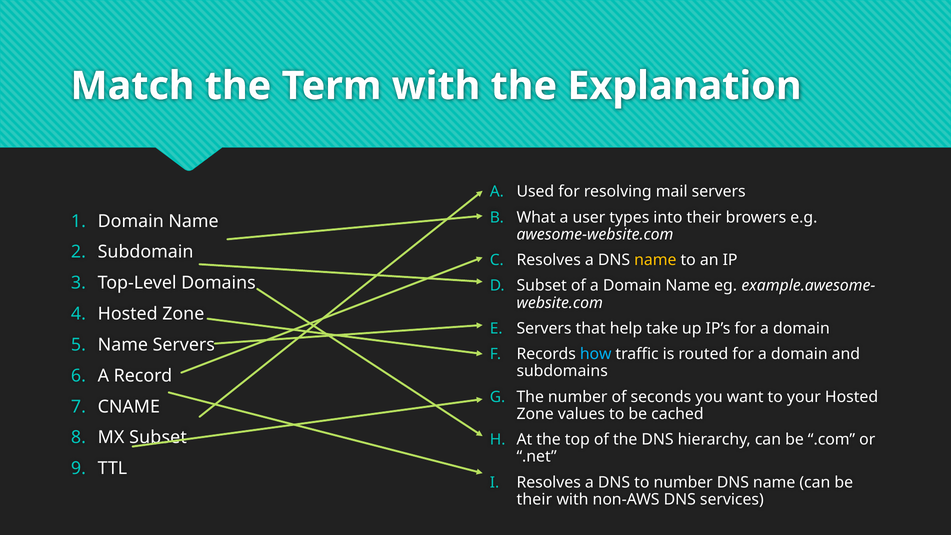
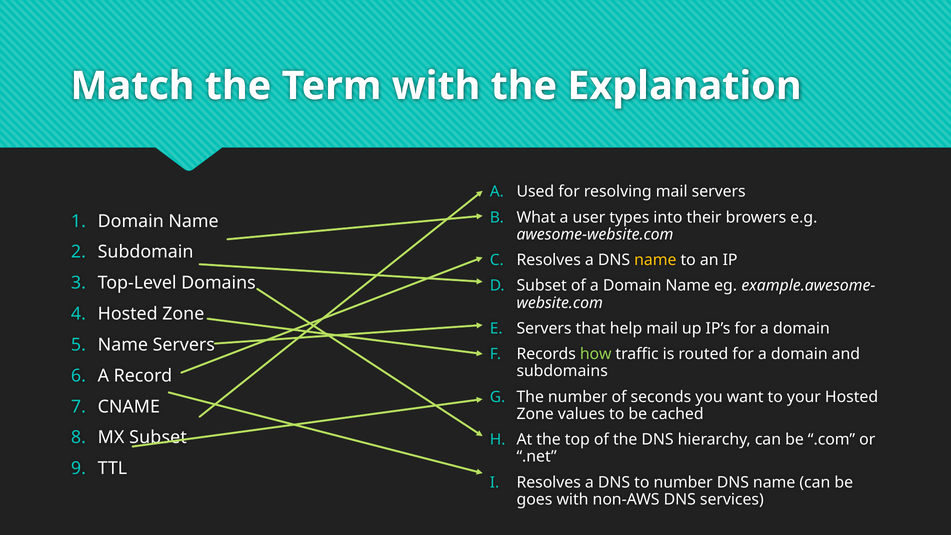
help take: take -> mail
how colour: light blue -> light green
their at (534, 499): their -> goes
